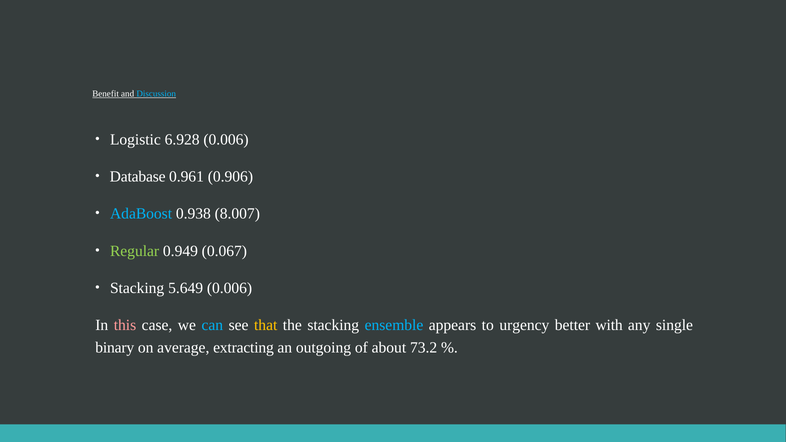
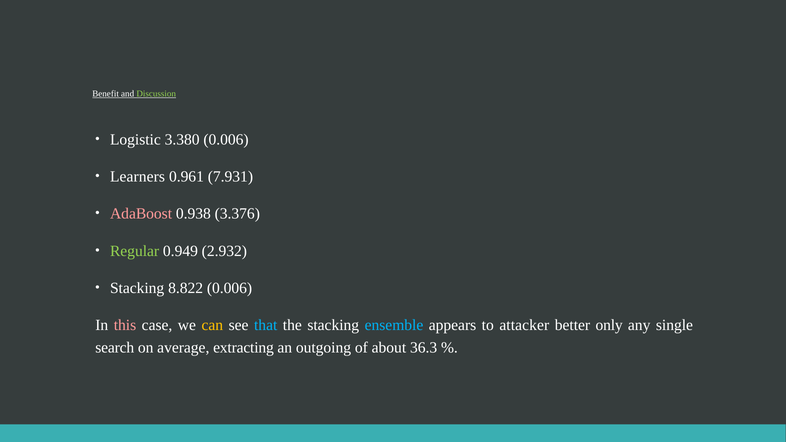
Discussion colour: light blue -> light green
6.928: 6.928 -> 3.380
Database: Database -> Learners
0.906: 0.906 -> 7.931
AdaBoost colour: light blue -> pink
8.007: 8.007 -> 3.376
0.067: 0.067 -> 2.932
5.649: 5.649 -> 8.822
can colour: light blue -> yellow
that colour: yellow -> light blue
urgency: urgency -> attacker
with: with -> only
binary: binary -> search
73.2: 73.2 -> 36.3
